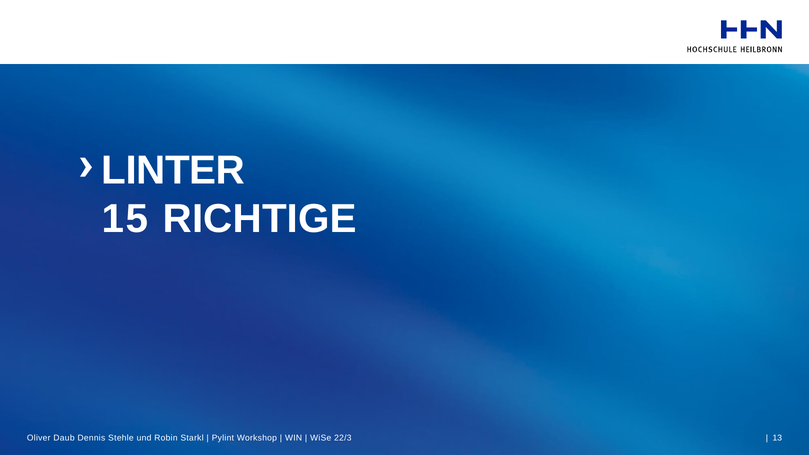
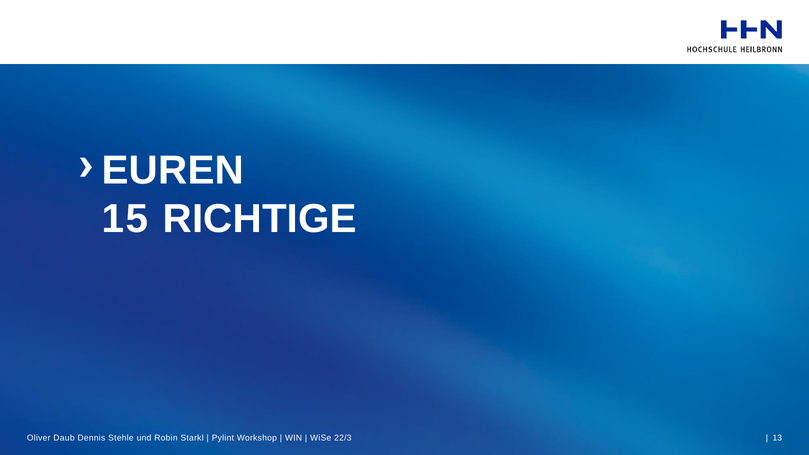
LINTER: LINTER -> EUREN
